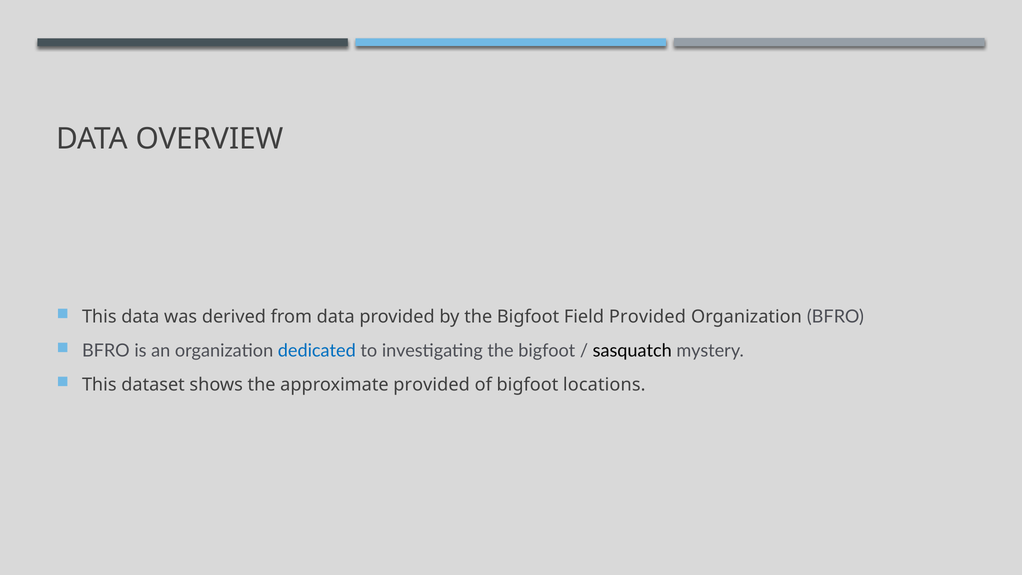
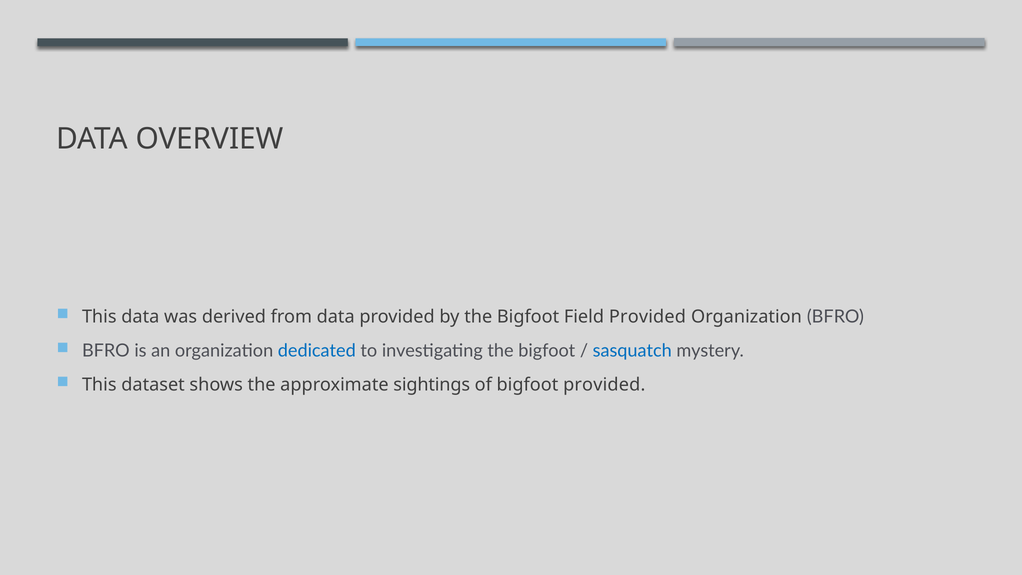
sasquatch colour: black -> blue
approximate provided: provided -> sightings
bigfoot locations: locations -> provided
